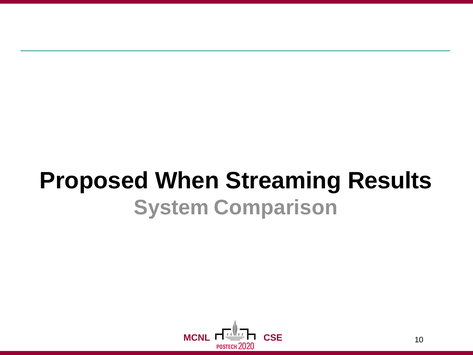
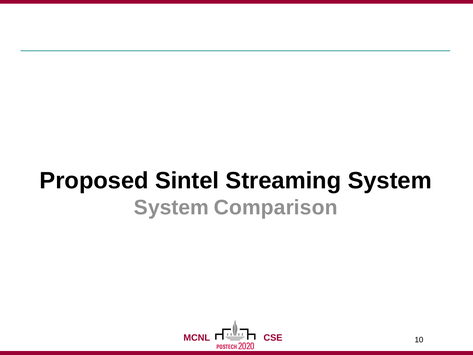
When: When -> Sintel
Streaming Results: Results -> System
